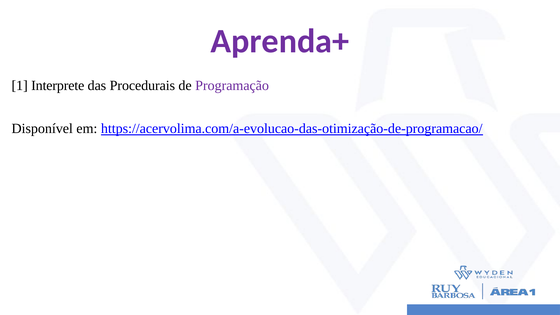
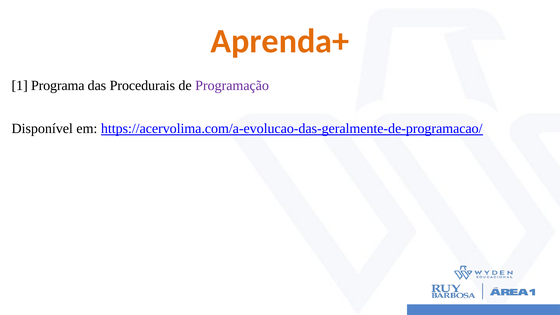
Aprenda+ colour: purple -> orange
Interprete: Interprete -> Programa
https://acervolima.com/a-evolucao-das-otimização-de-programacao/: https://acervolima.com/a-evolucao-das-otimização-de-programacao/ -> https://acervolima.com/a-evolucao-das-geralmente-de-programacao/
